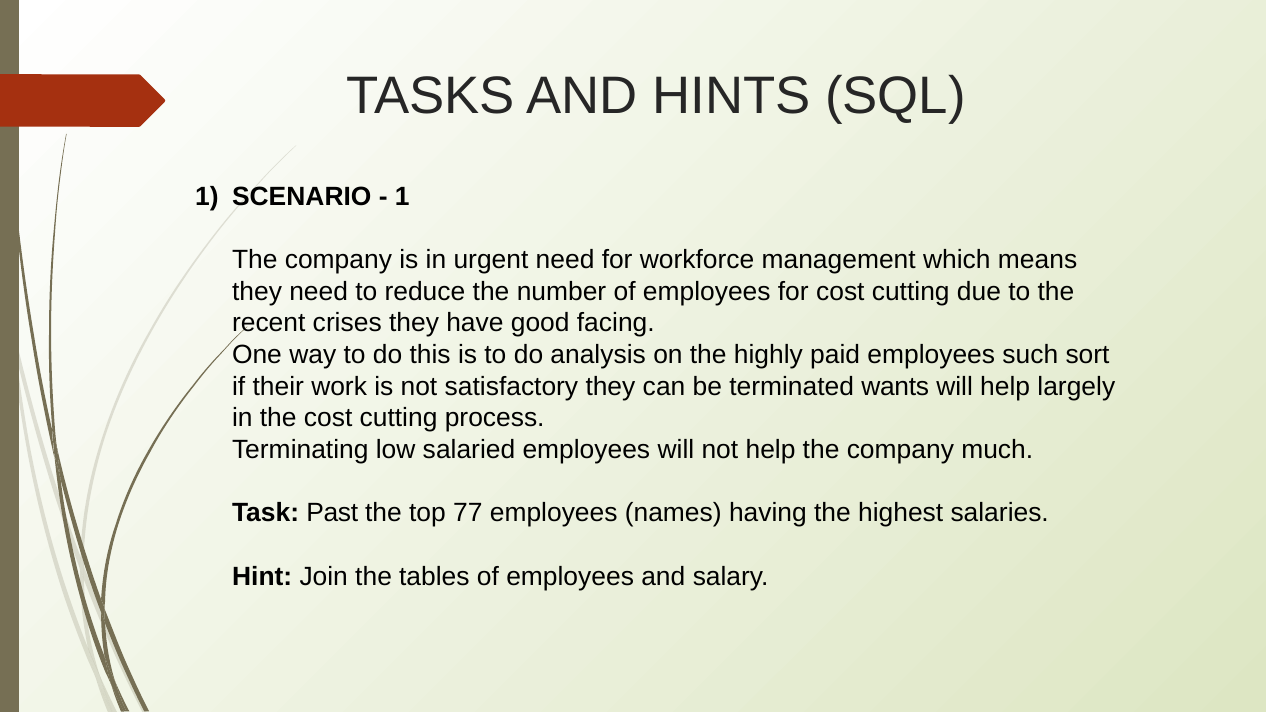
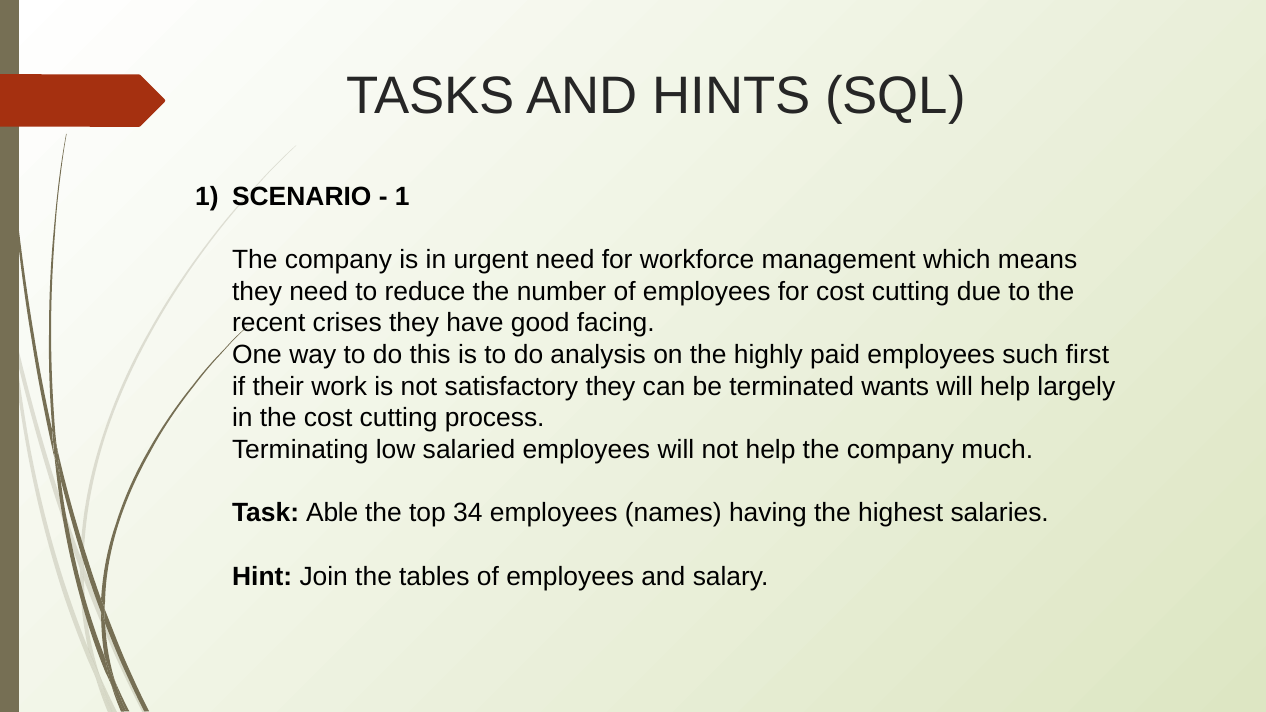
sort: sort -> first
Past: Past -> Able
77: 77 -> 34
